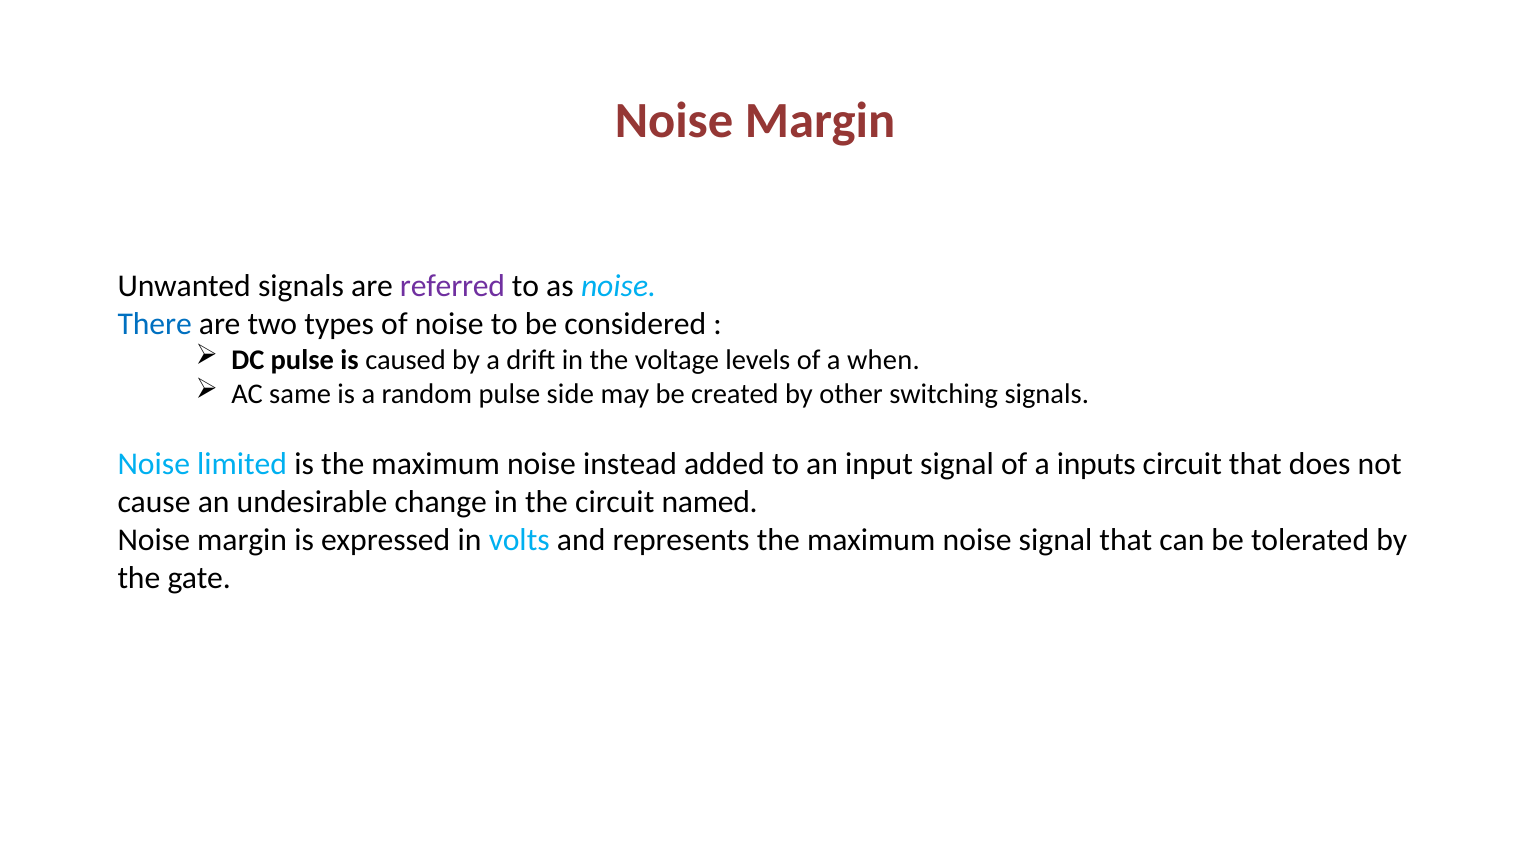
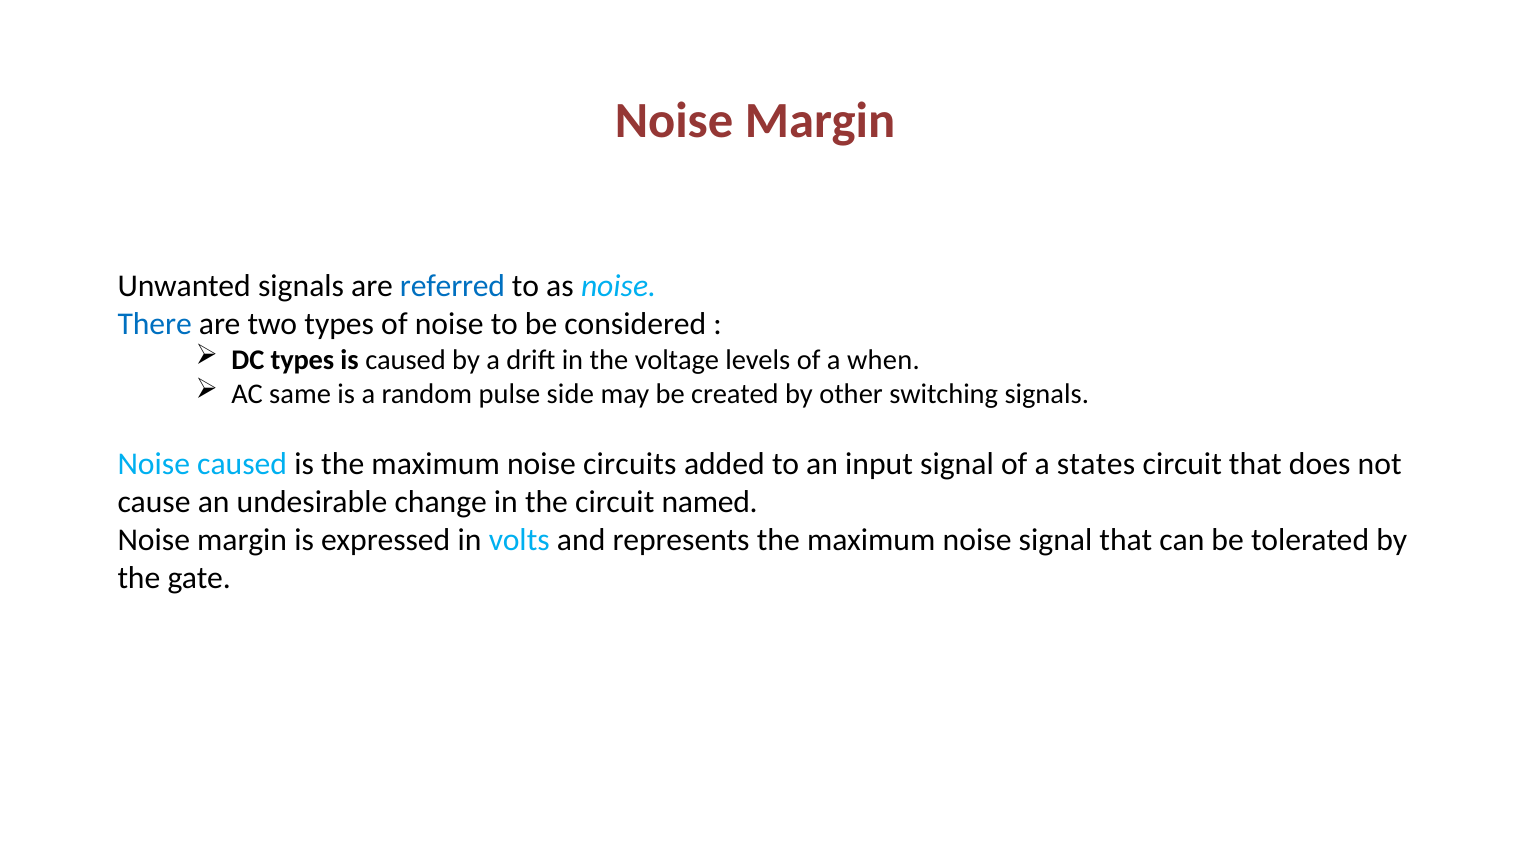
referred colour: purple -> blue
DC pulse: pulse -> types
Noise limited: limited -> caused
instead: instead -> circuits
inputs: inputs -> states
